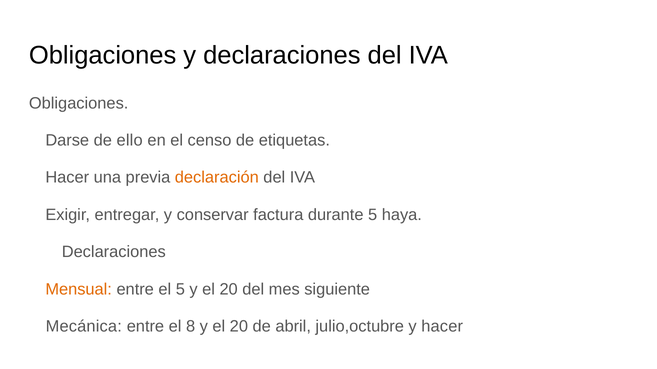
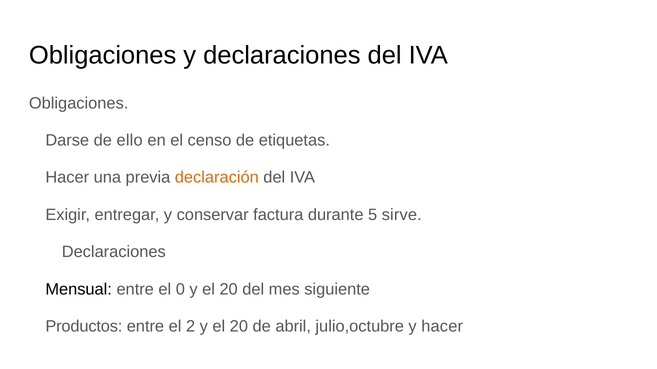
haya: haya -> sirve
Mensual colour: orange -> black
el 5: 5 -> 0
Mecánica: Mecánica -> Productos
8: 8 -> 2
